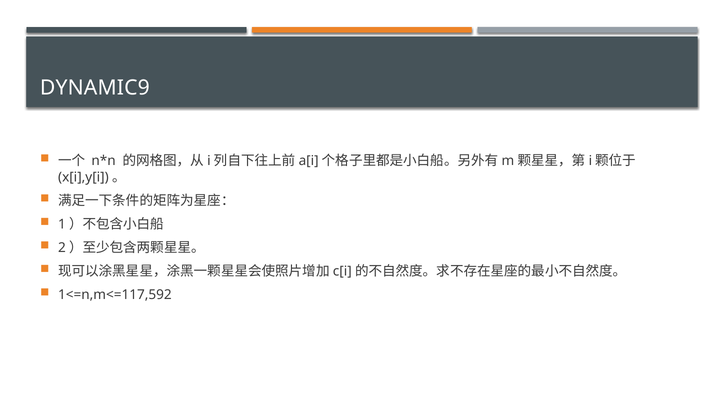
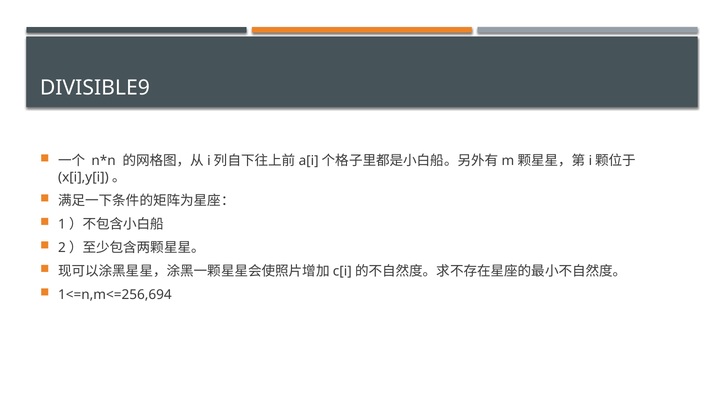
DYNAMIC9: DYNAMIC9 -> DIVISIBLE9
1<=n,m<=117,592: 1<=n,m<=117,592 -> 1<=n,m<=256,694
